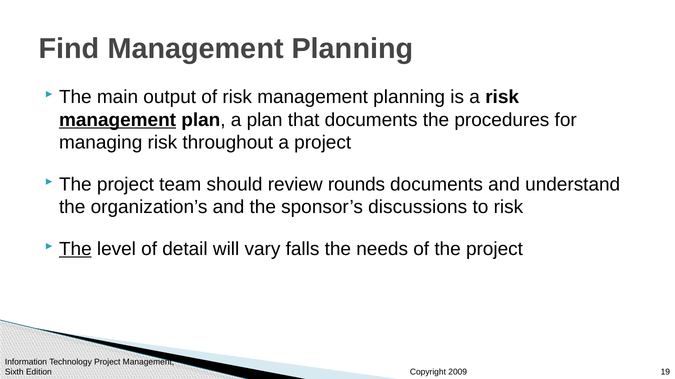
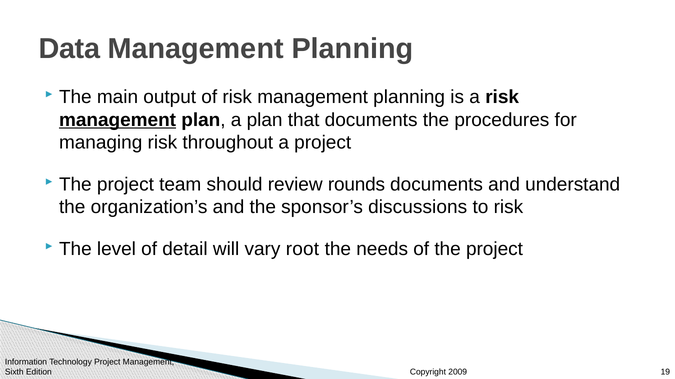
Find: Find -> Data
The at (75, 249) underline: present -> none
falls: falls -> root
